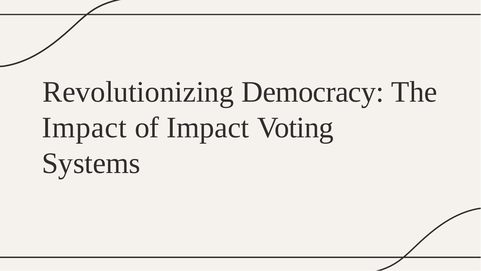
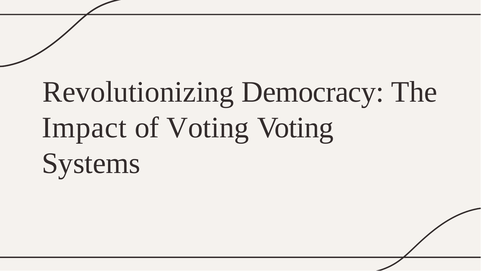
of Impact: Impact -> Voting
